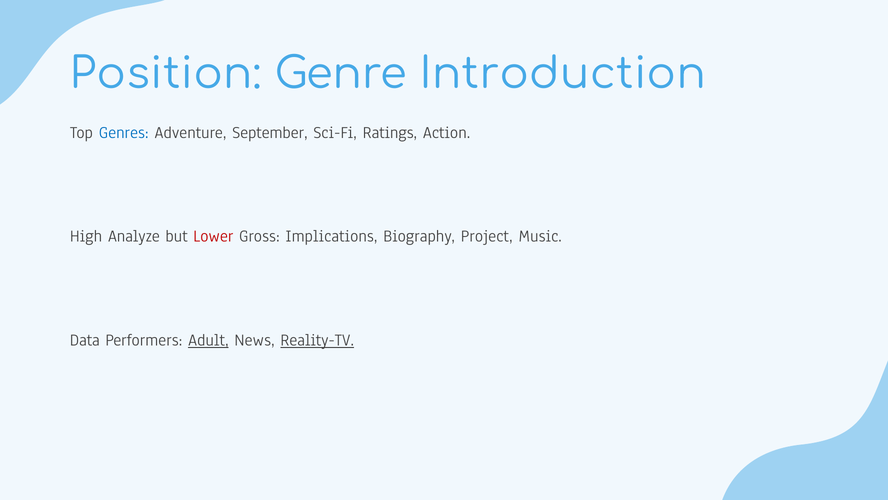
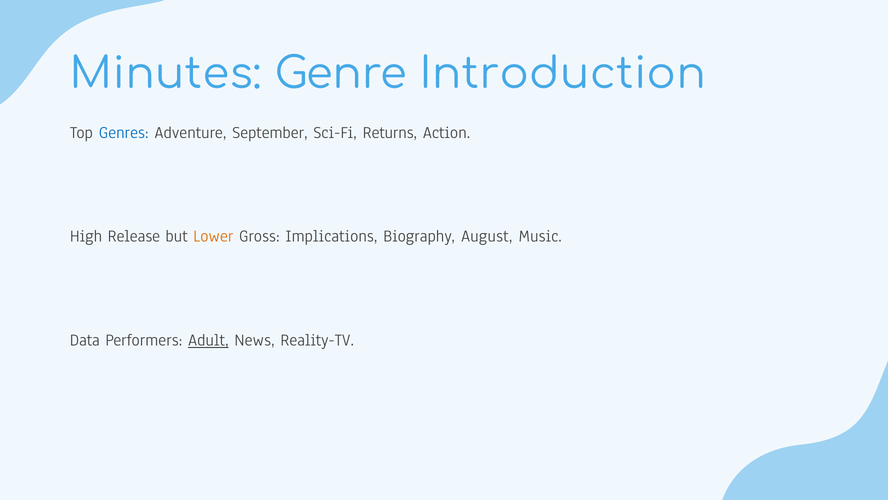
Position: Position -> Minutes
Ratings: Ratings -> Returns
Analyze: Analyze -> Release
Lower colour: red -> orange
Project: Project -> August
Reality-TV underline: present -> none
